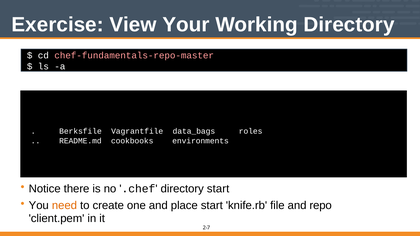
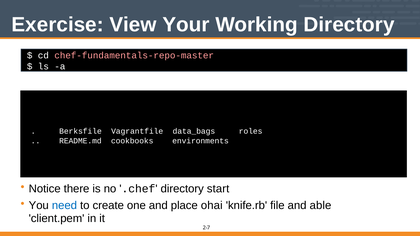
need colour: orange -> blue
place start: start -> ohai
repo: repo -> able
